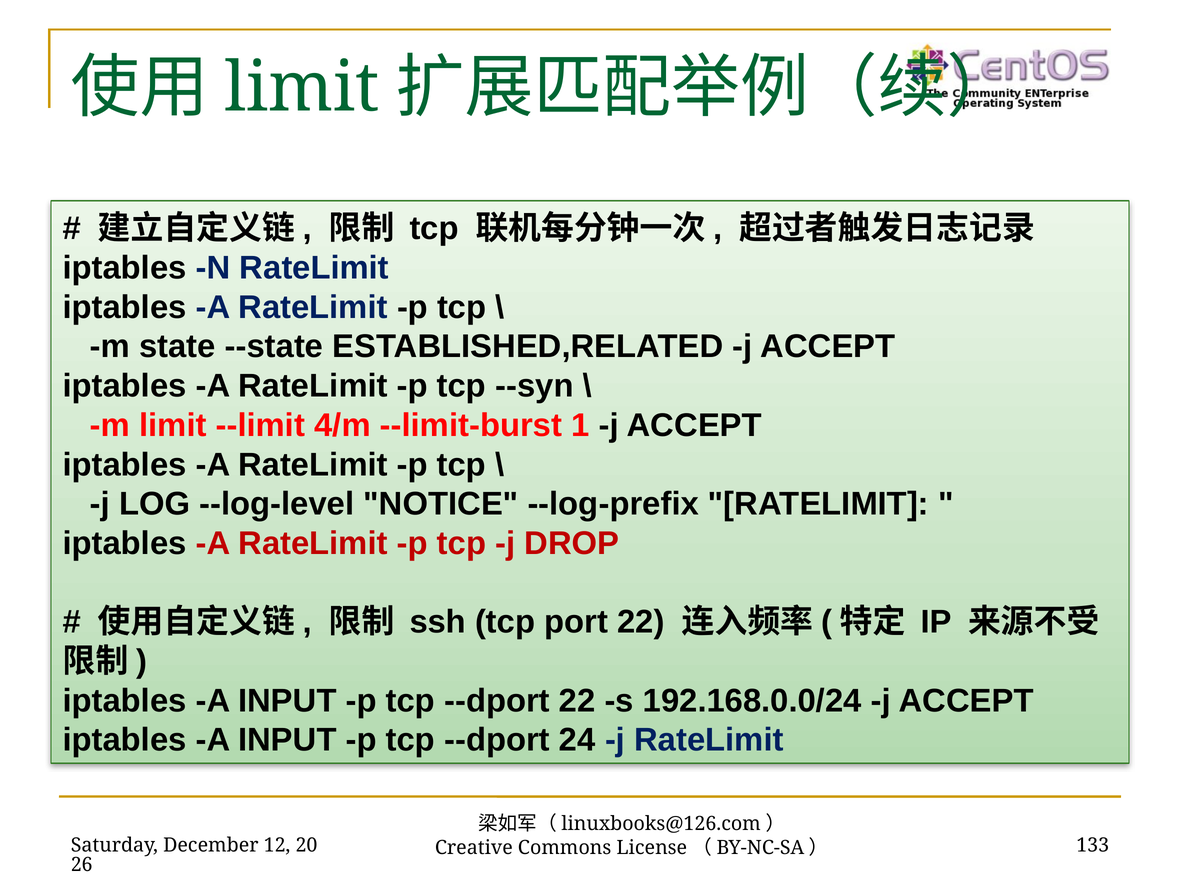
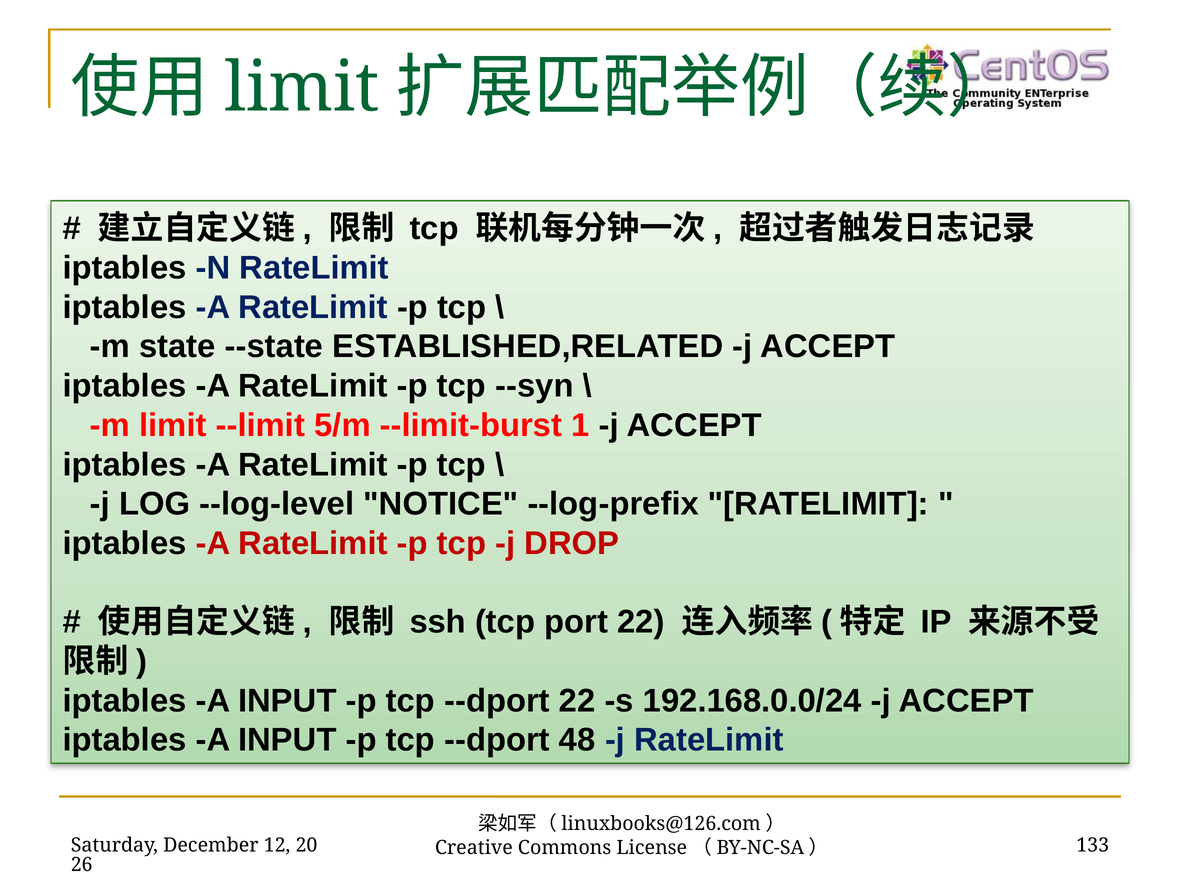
4/m: 4/m -> 5/m
24: 24 -> 48
